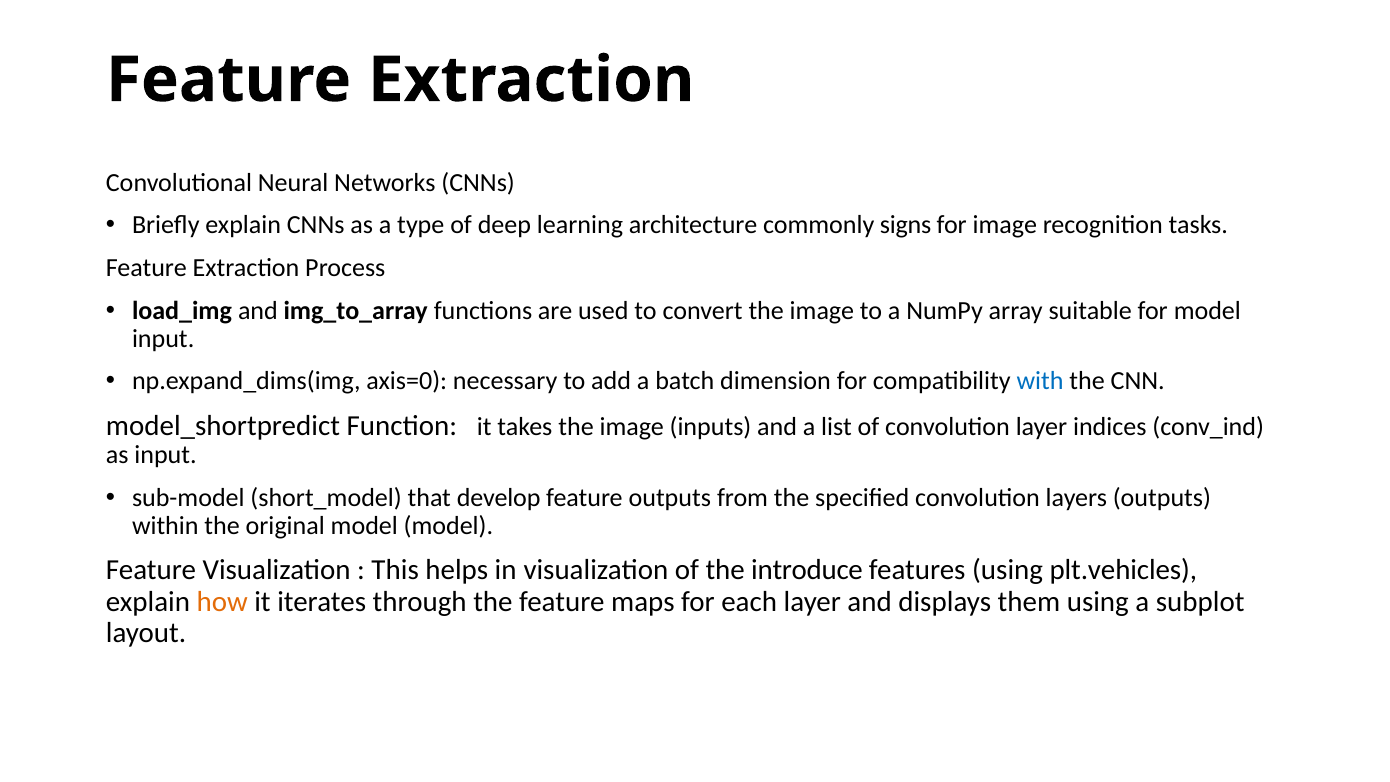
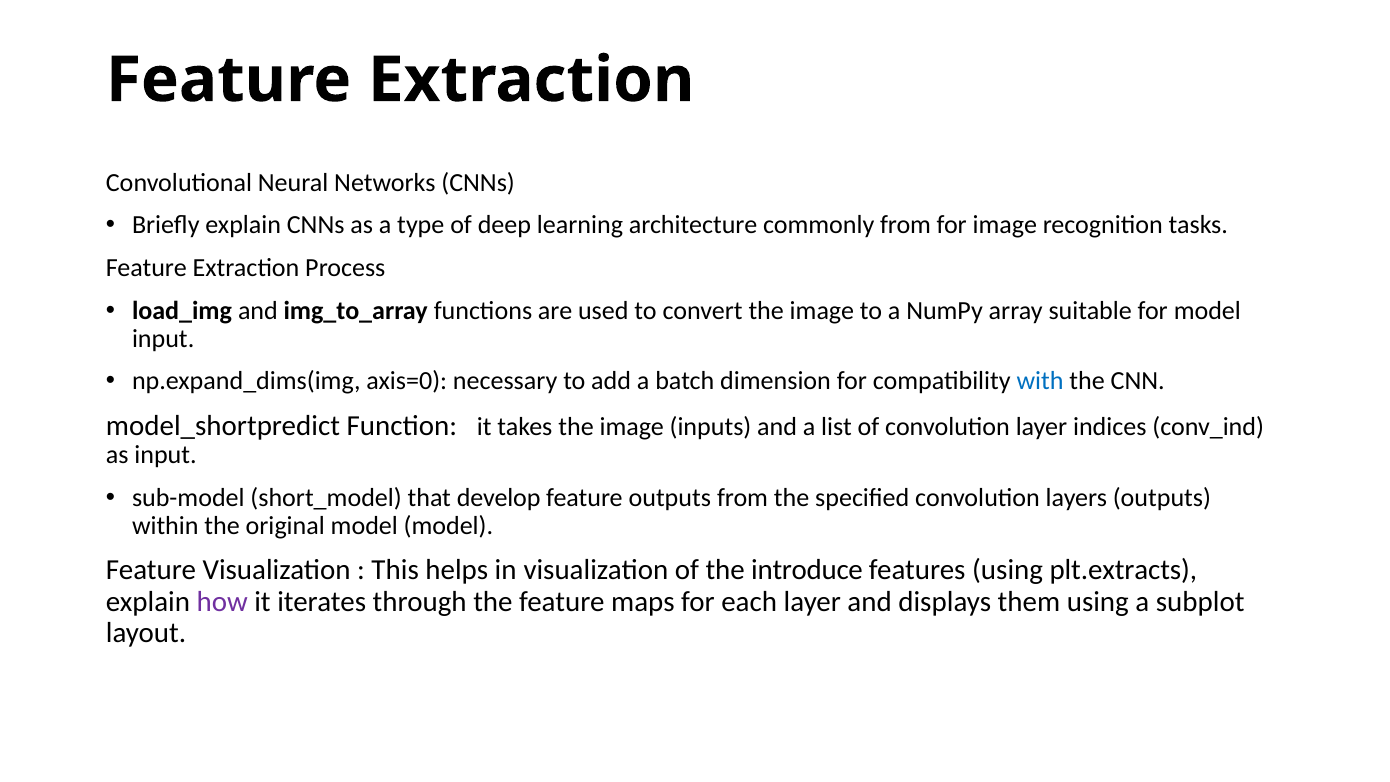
commonly signs: signs -> from
plt.vehicles: plt.vehicles -> plt.extracts
how colour: orange -> purple
